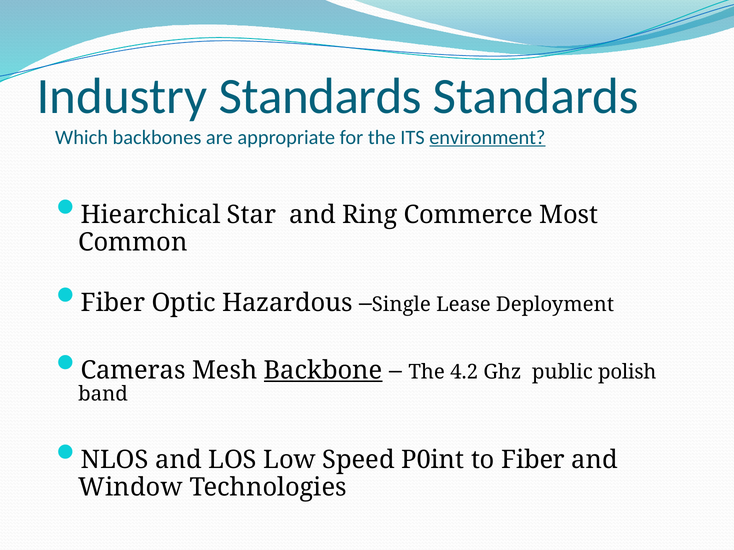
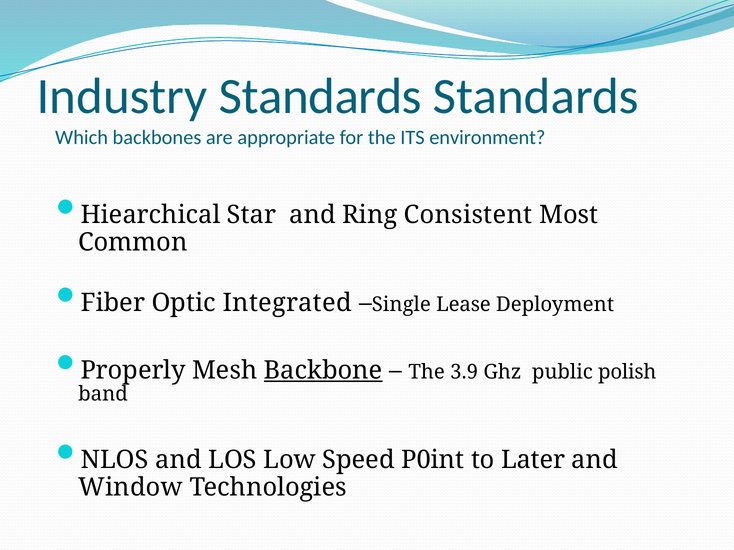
environment underline: present -> none
Commerce: Commerce -> Consistent
Hazardous: Hazardous -> Integrated
Cameras: Cameras -> Properly
4.2: 4.2 -> 3.9
to Fiber: Fiber -> Later
